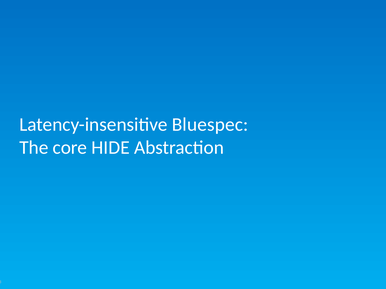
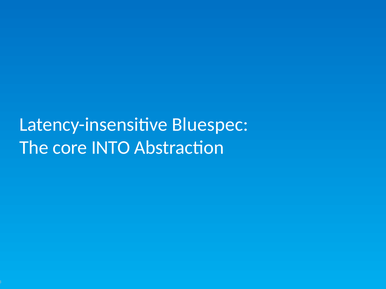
HIDE: HIDE -> INTO
